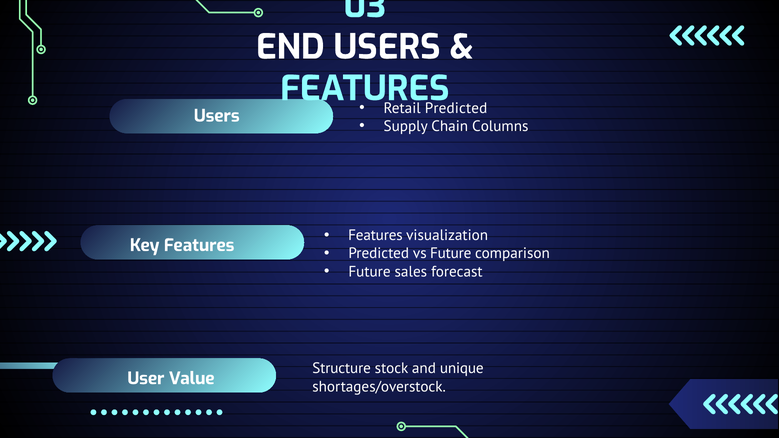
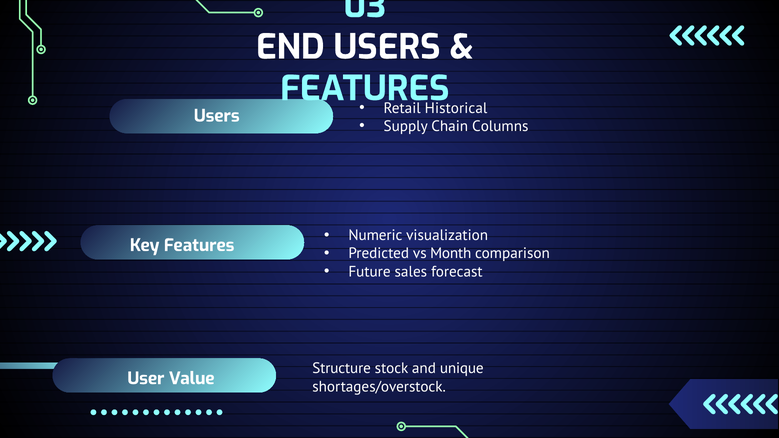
Predicted at (456, 108): Predicted -> Historical
Features at (375, 235): Features -> Numeric
vs Future: Future -> Month
